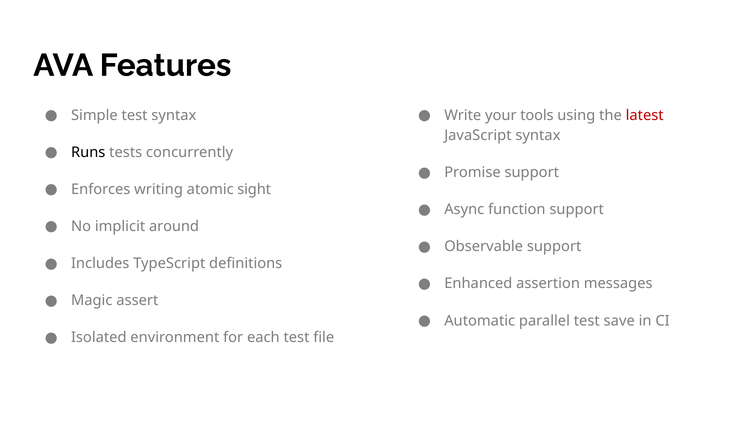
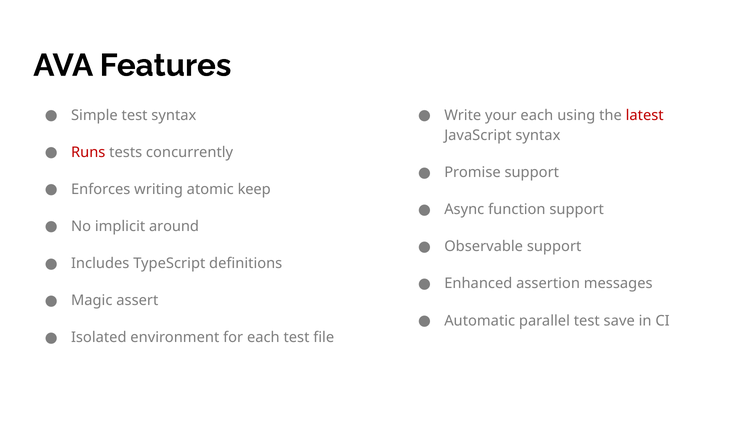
your tools: tools -> each
Runs colour: black -> red
sight: sight -> keep
